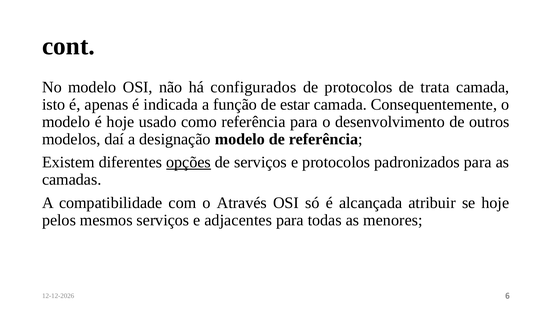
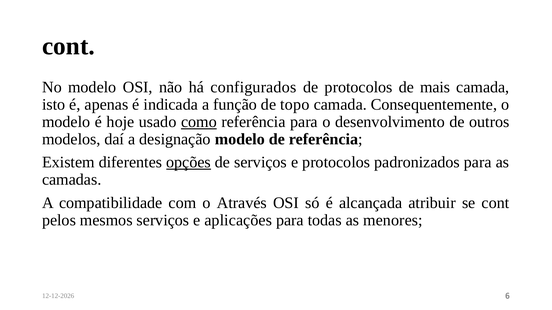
trata: trata -> mais
estar: estar -> topo
como underline: none -> present
se hoje: hoje -> cont
adjacentes: adjacentes -> aplicações
